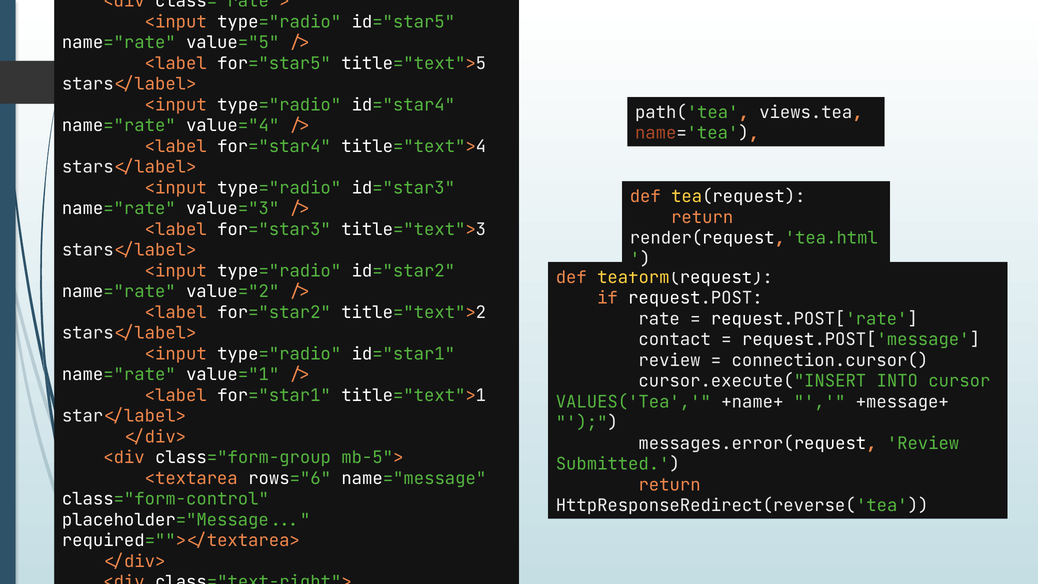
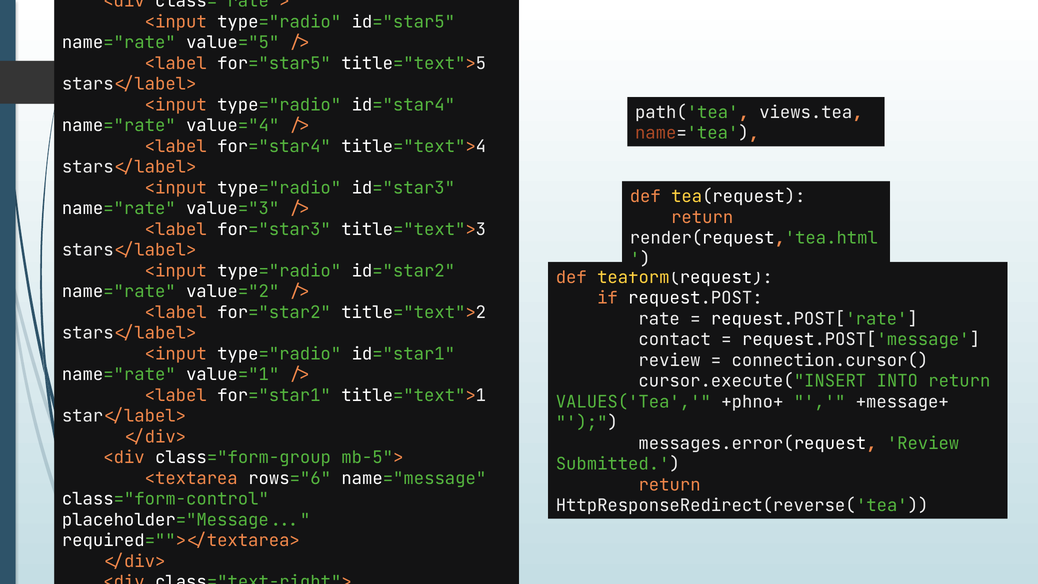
INTO cursor: cursor -> return
+name+: +name+ -> +phno+
